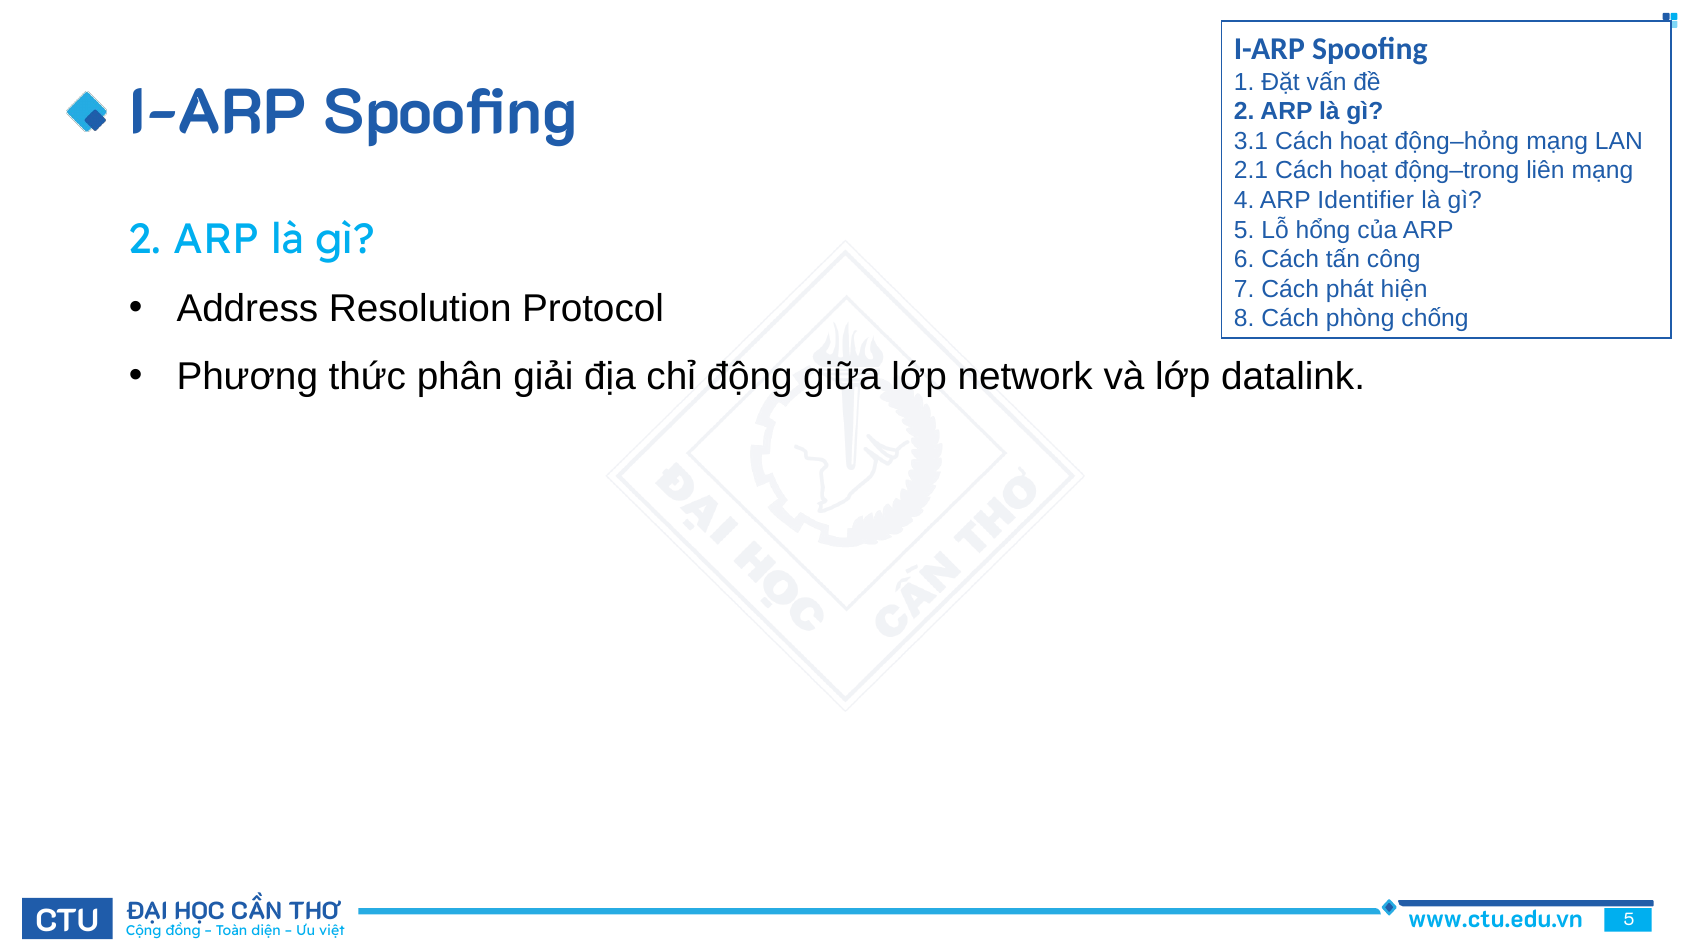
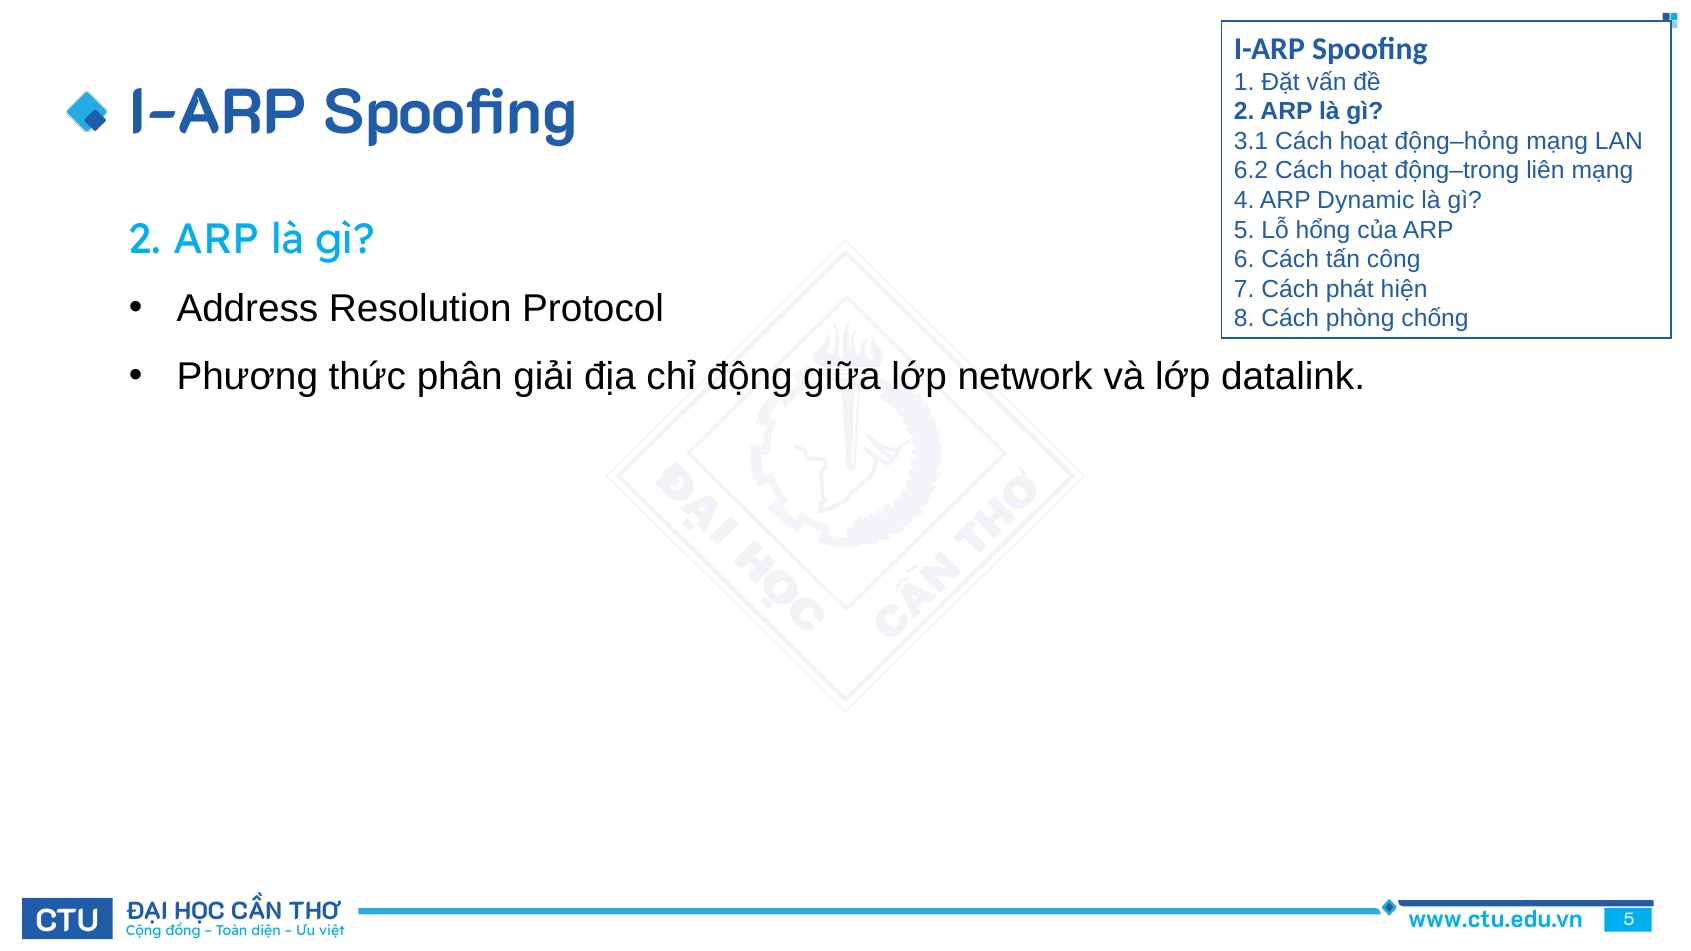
2.1: 2.1 -> 6.2
Identifier: Identifier -> Dynamic
